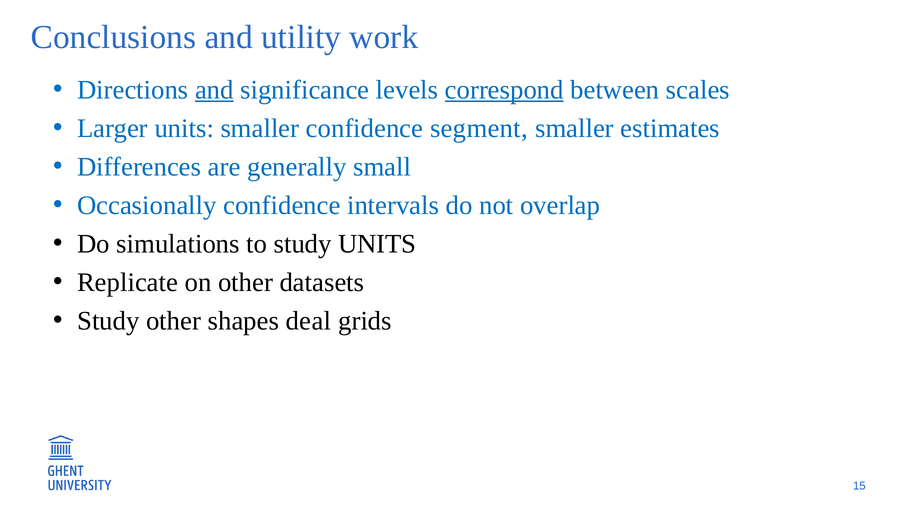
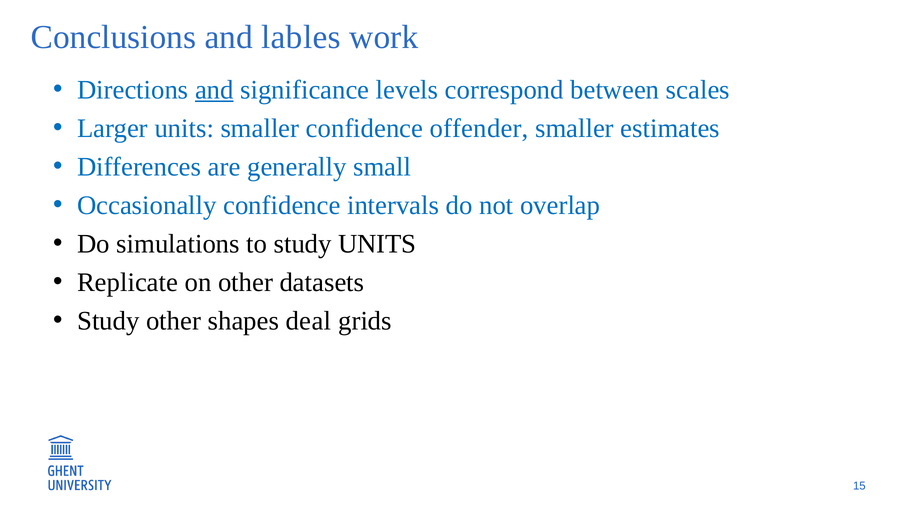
utility: utility -> lables
correspond underline: present -> none
segment: segment -> offender
